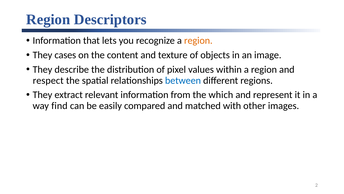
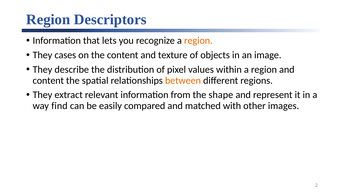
respect at (48, 80): respect -> content
between colour: blue -> orange
which: which -> shape
